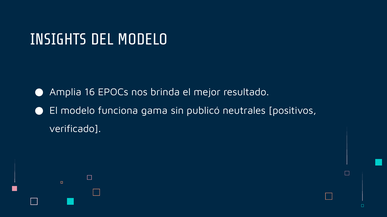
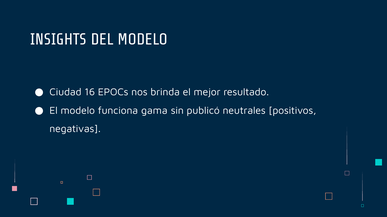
Amplia: Amplia -> Ciudad
verificado: verificado -> negativas
